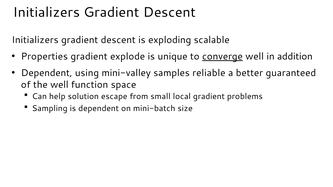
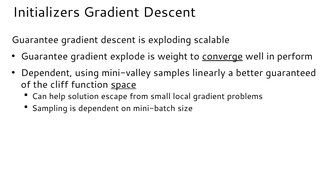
Initializers at (35, 40): Initializers -> Guarantee
Properties at (44, 57): Properties -> Guarantee
unique: unique -> weight
addition: addition -> perform
reliable: reliable -> linearly
the well: well -> cliff
space underline: none -> present
